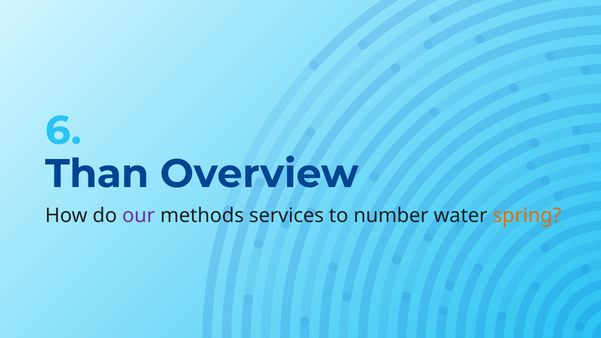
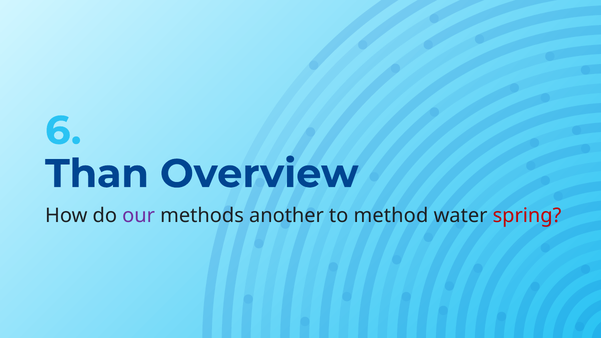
services: services -> another
number: number -> method
spring colour: orange -> red
